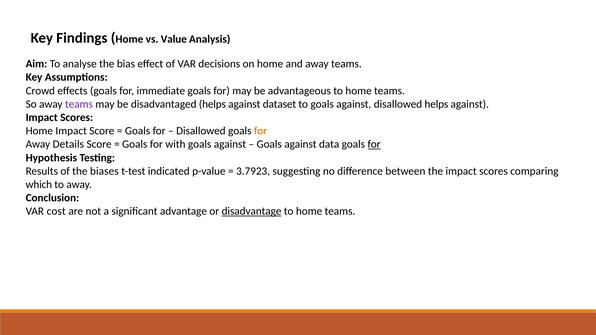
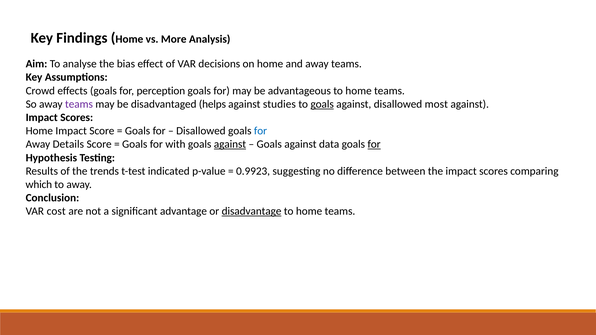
Value: Value -> More
immediate: immediate -> perception
dataset: dataset -> studies
goals at (322, 104) underline: none -> present
disallowed helps: helps -> most
for at (260, 131) colour: orange -> blue
against at (230, 144) underline: none -> present
biases: biases -> trends
3.7923: 3.7923 -> 0.9923
